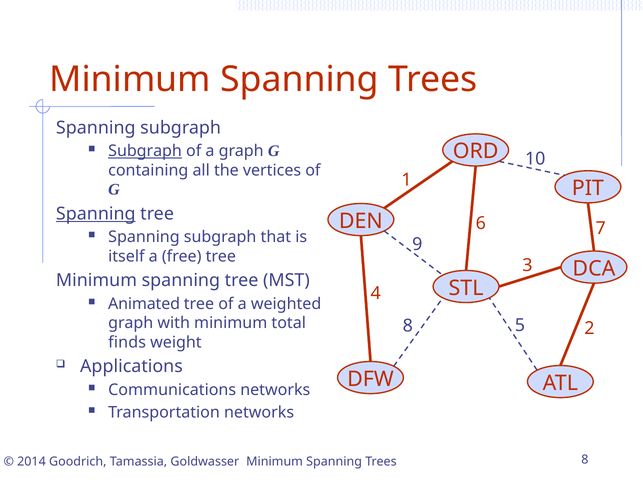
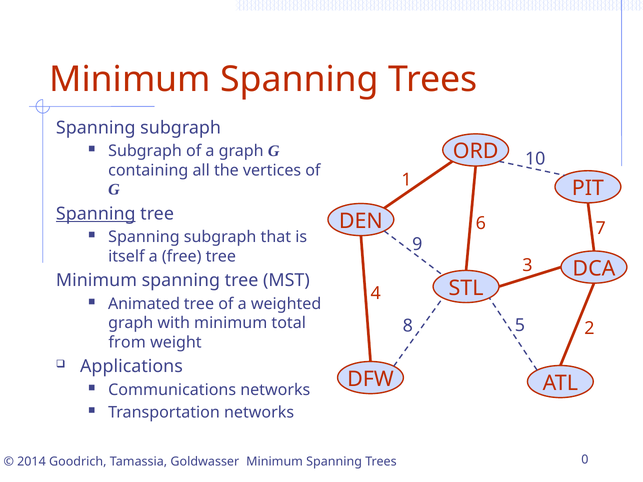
Subgraph at (145, 151) underline: present -> none
finds: finds -> from
Trees 8: 8 -> 0
